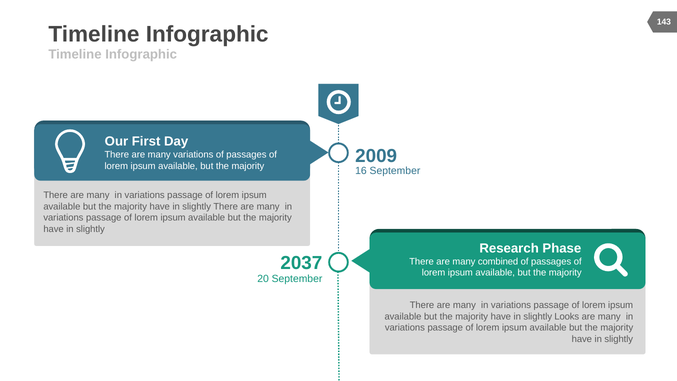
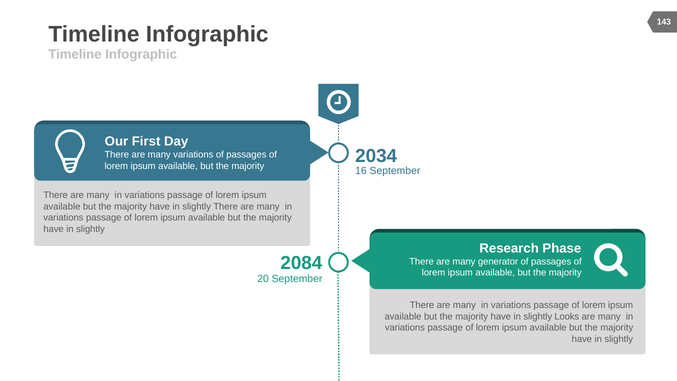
2009: 2009 -> 2034
2037: 2037 -> 2084
combined: combined -> generator
